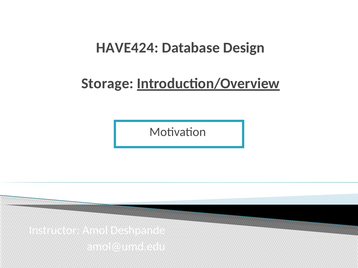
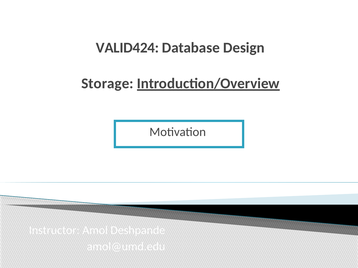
HAVE424: HAVE424 -> VALID424
